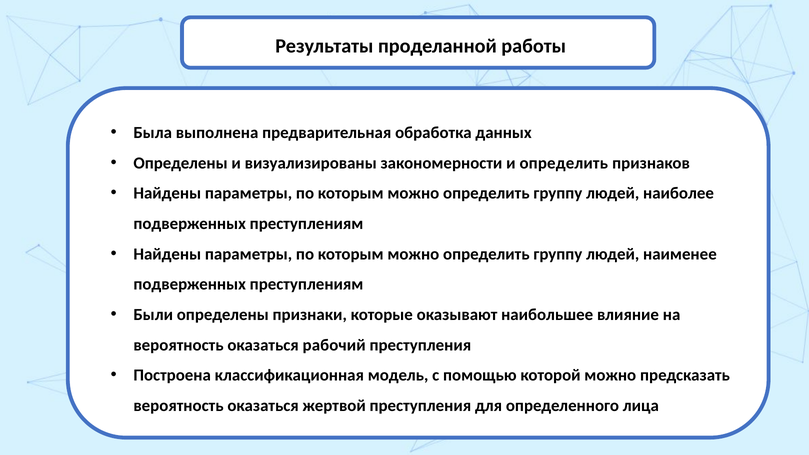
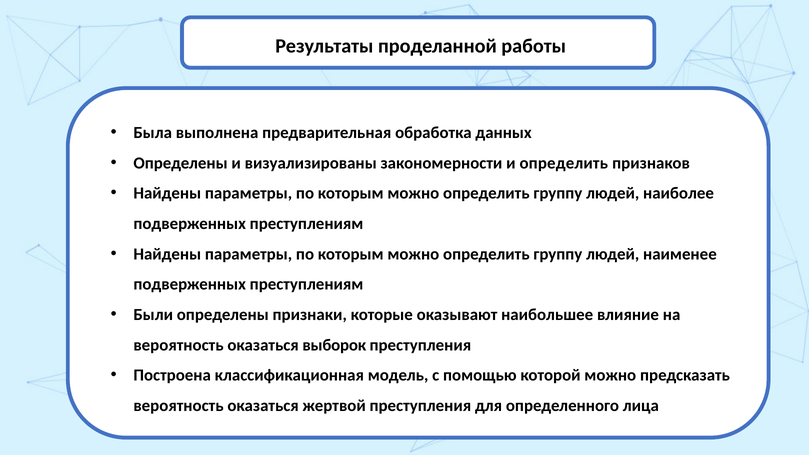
рабочий: рабочий -> выборок
